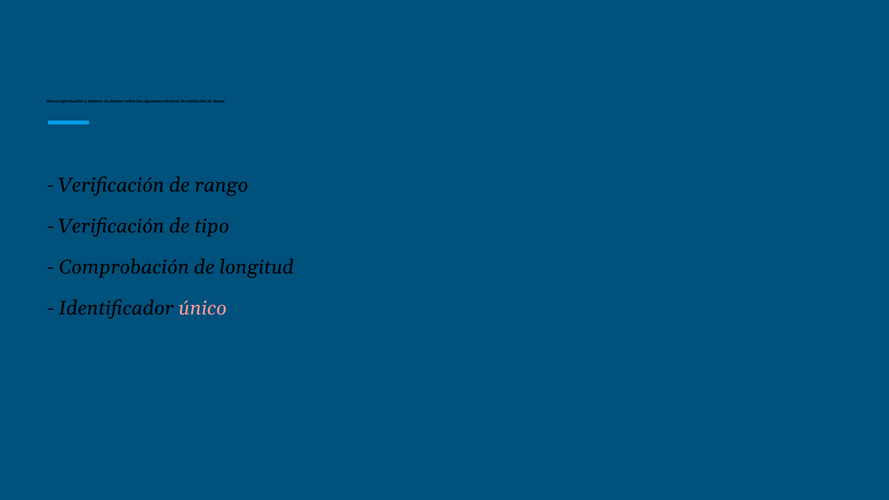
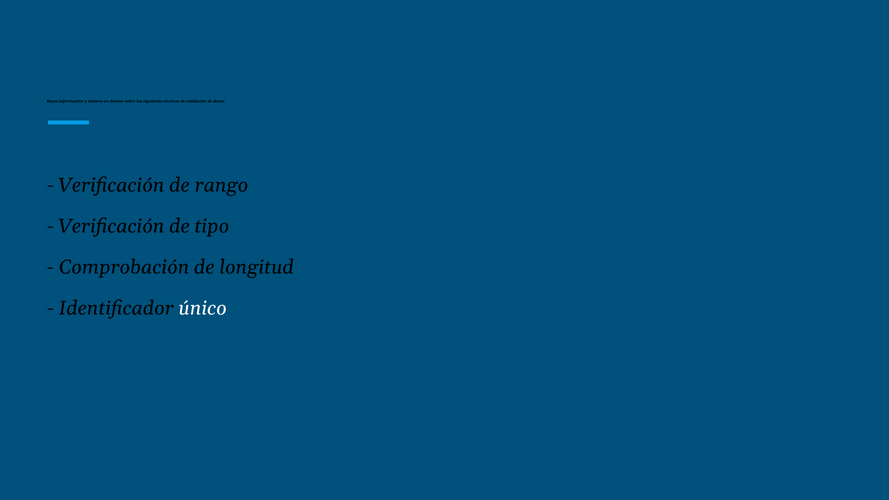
único colour: pink -> white
